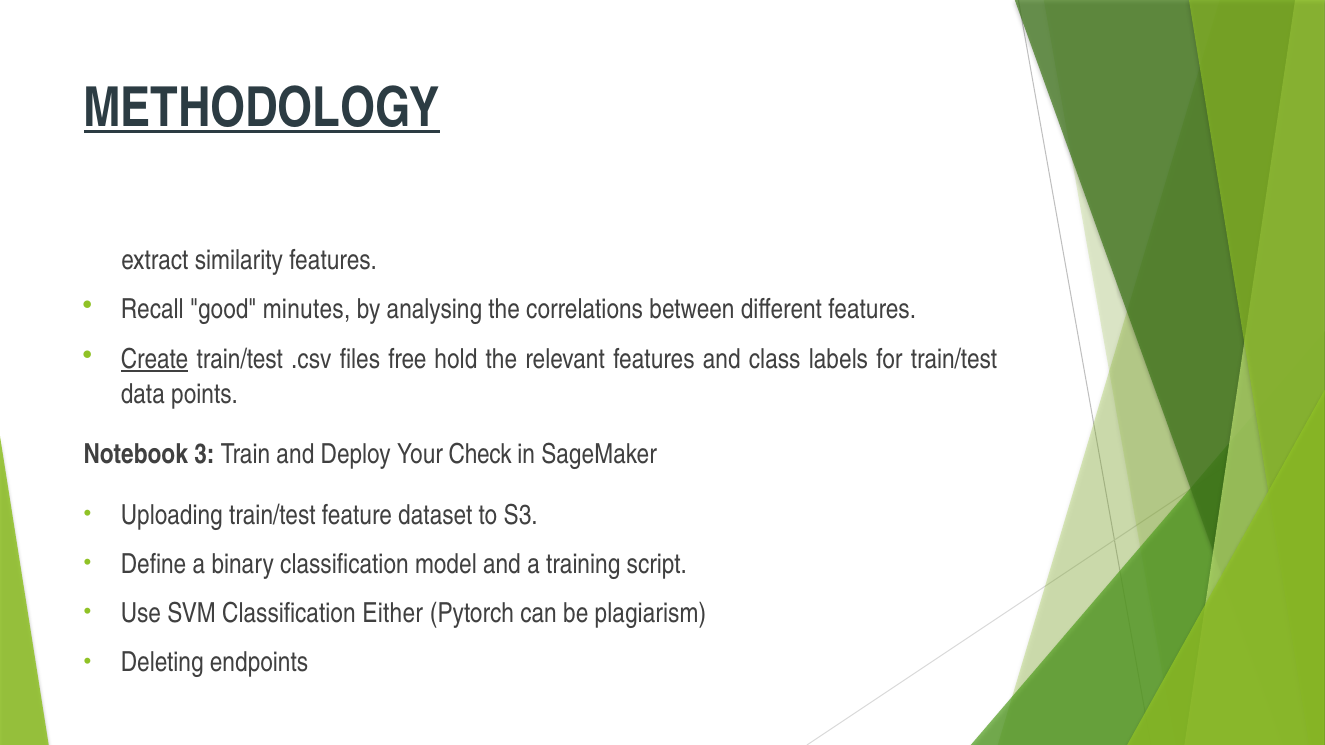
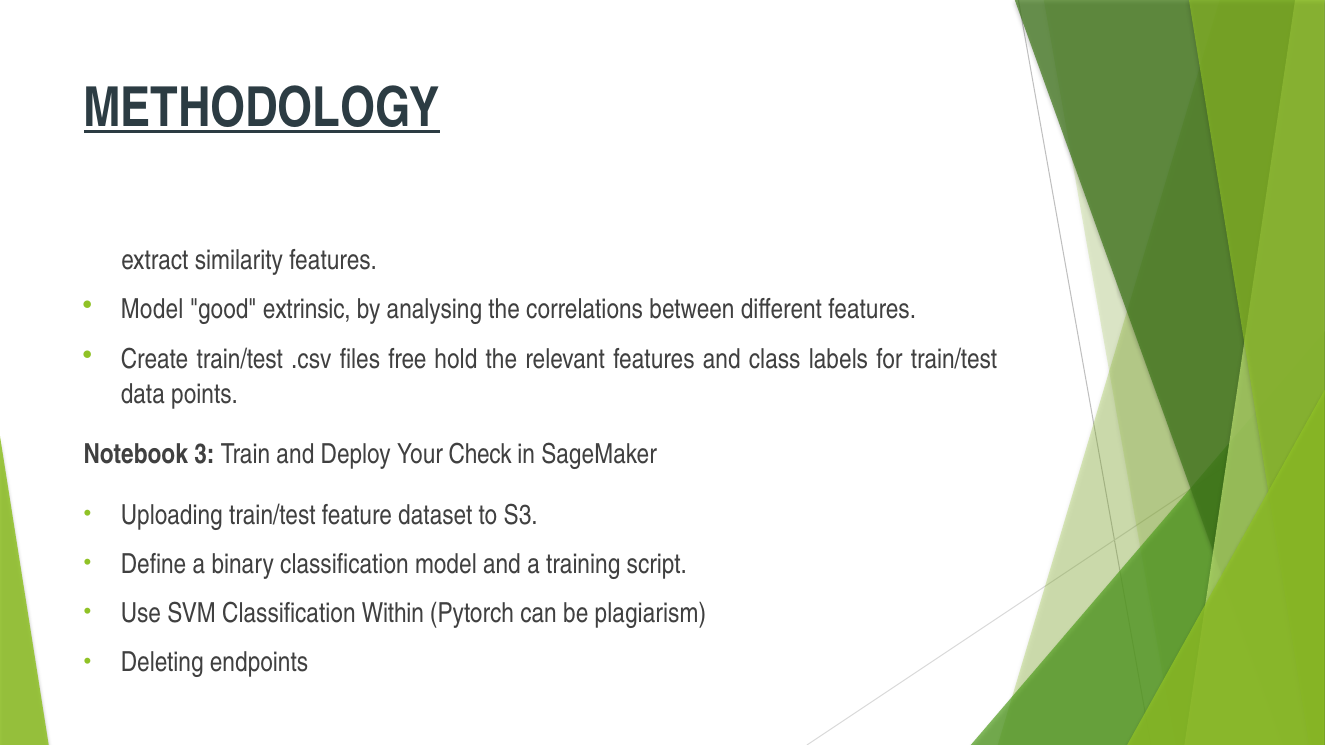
Recall at (152, 310): Recall -> Model
minutes: minutes -> extrinsic
Create underline: present -> none
Either: Either -> Within
